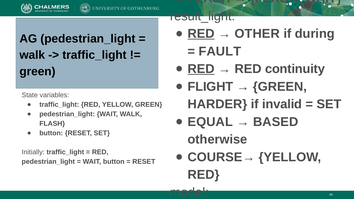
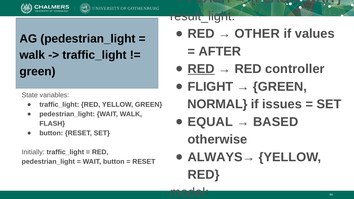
RED at (201, 34) underline: present -> none
during: during -> values
FAULT: FAULT -> AFTER
RED continuity: continuity -> controller
HARDER: HARDER -> NORMAL
invalid: invalid -> issues
COURSE→: COURSE→ -> ALWAYS→
